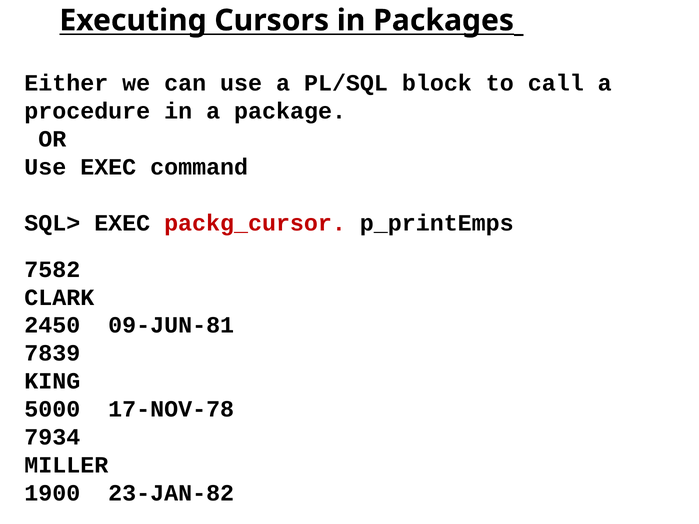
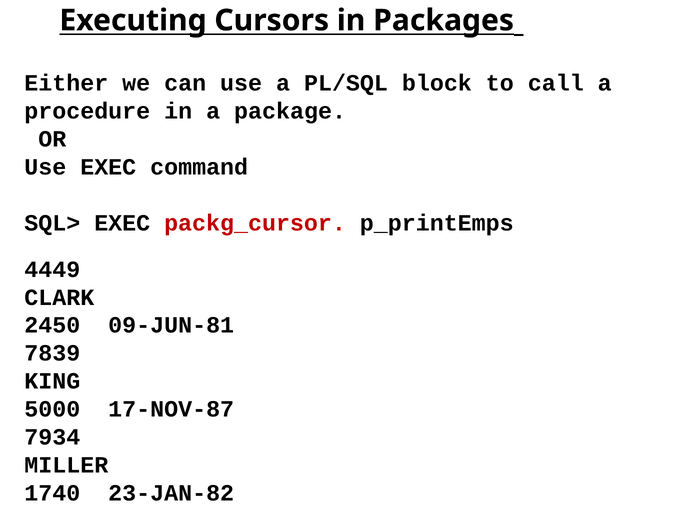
7582: 7582 -> 4449
17-NOV-78: 17-NOV-78 -> 17-NOV-87
1900: 1900 -> 1740
